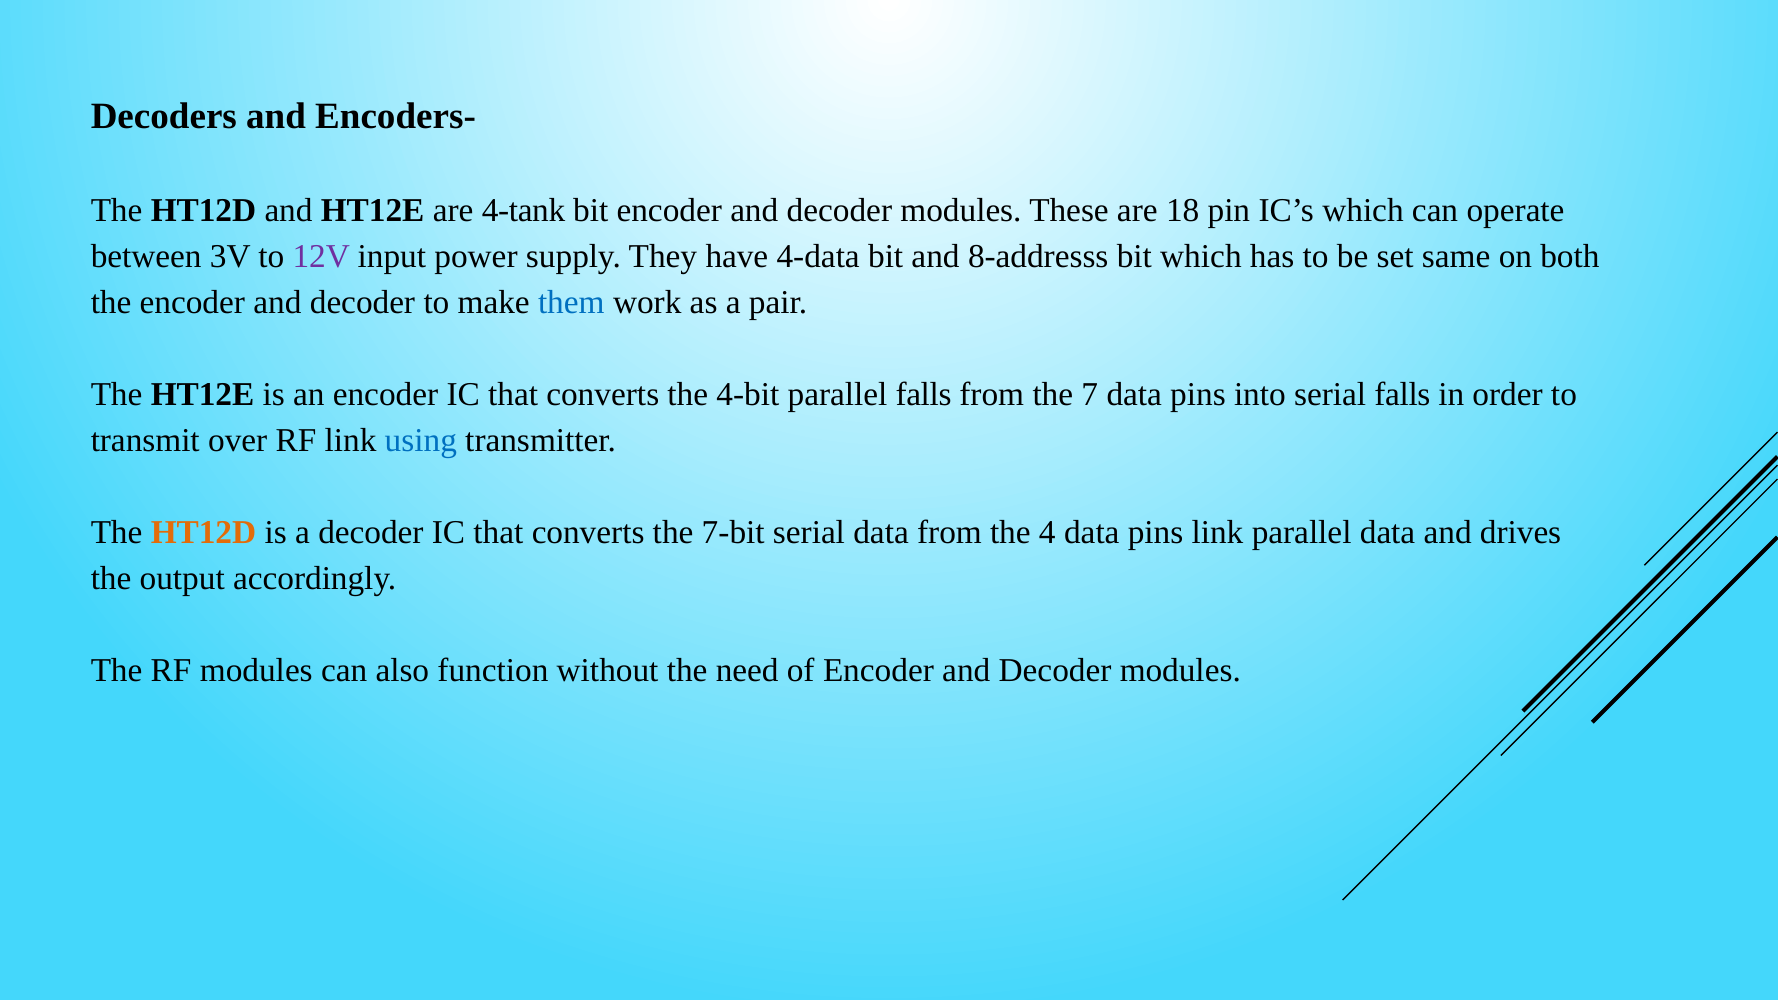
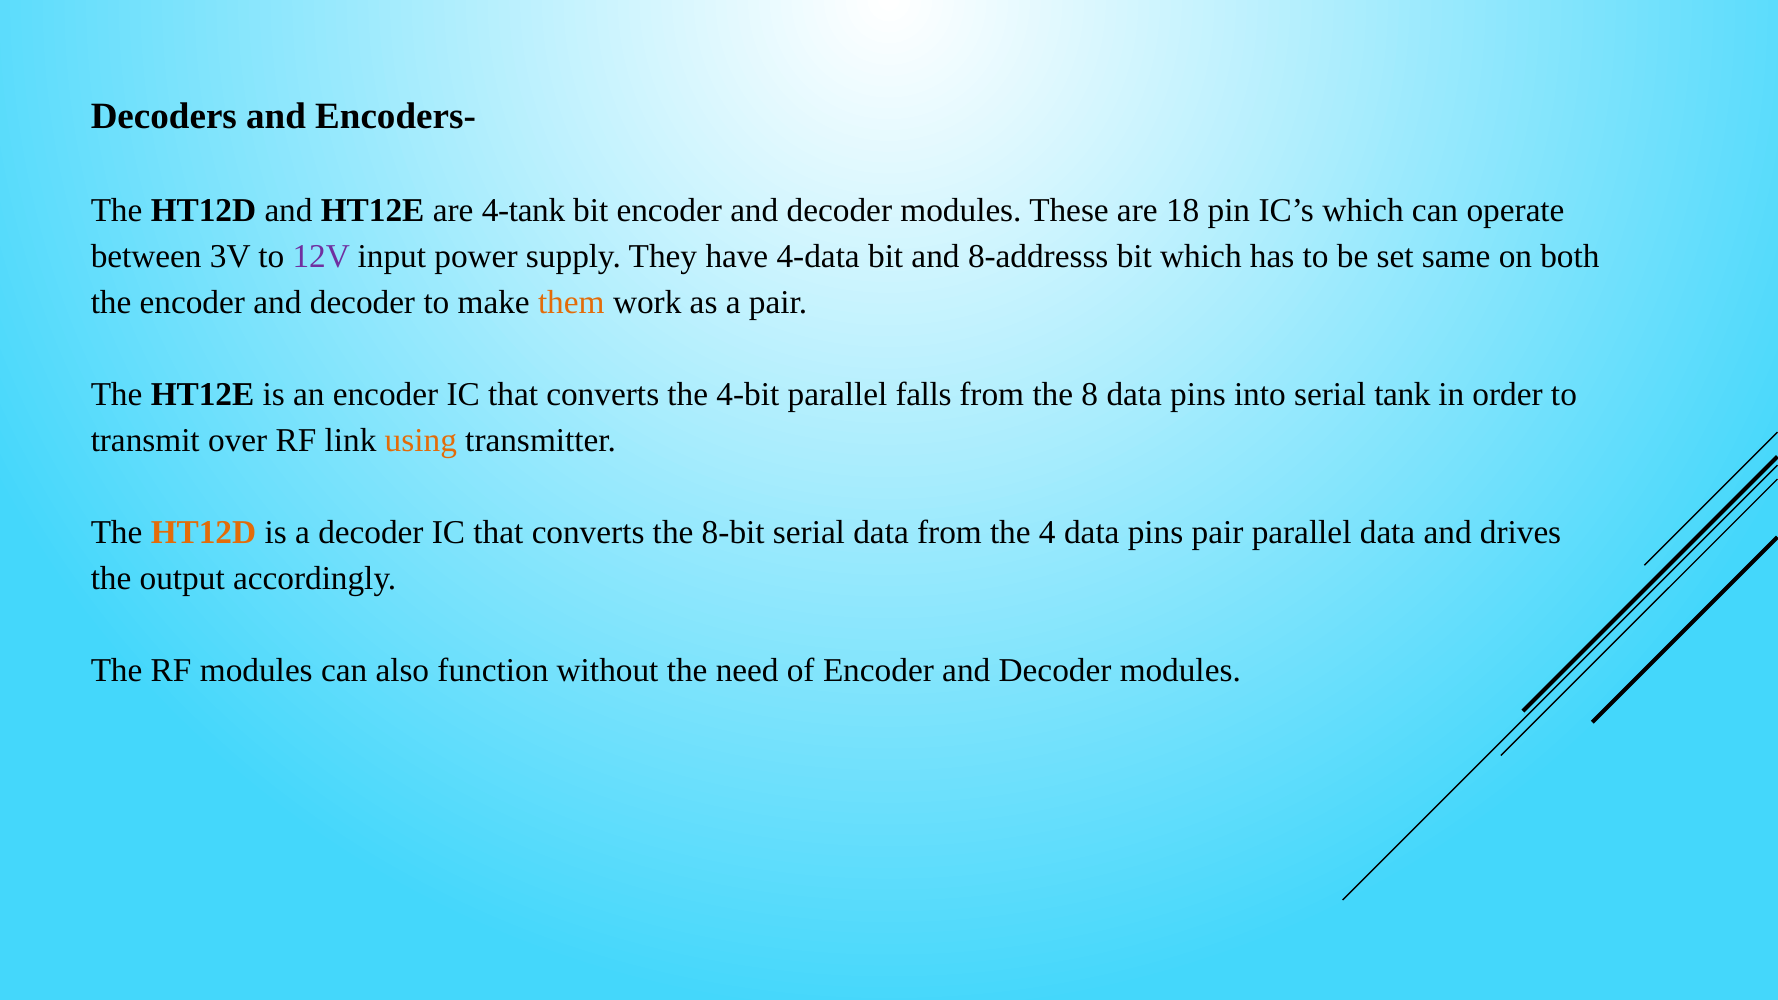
them colour: blue -> orange
7: 7 -> 8
serial falls: falls -> tank
using colour: blue -> orange
7-bit: 7-bit -> 8-bit
pins link: link -> pair
